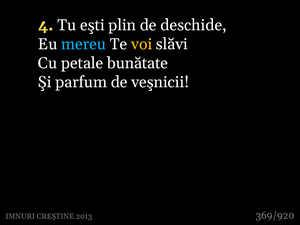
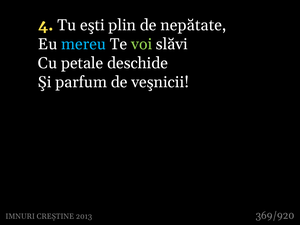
deschide: deschide -> nepătate
voi colour: yellow -> light green
bunătate: bunătate -> deschide
